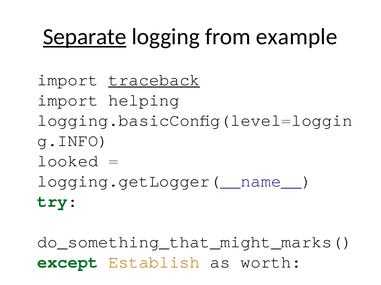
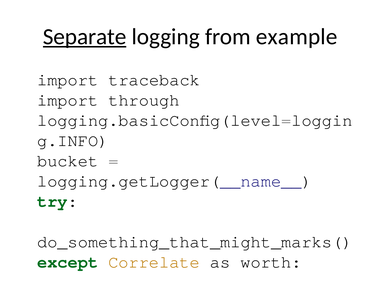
traceback underline: present -> none
helping: helping -> through
looked: looked -> bucket
Establish: Establish -> Correlate
